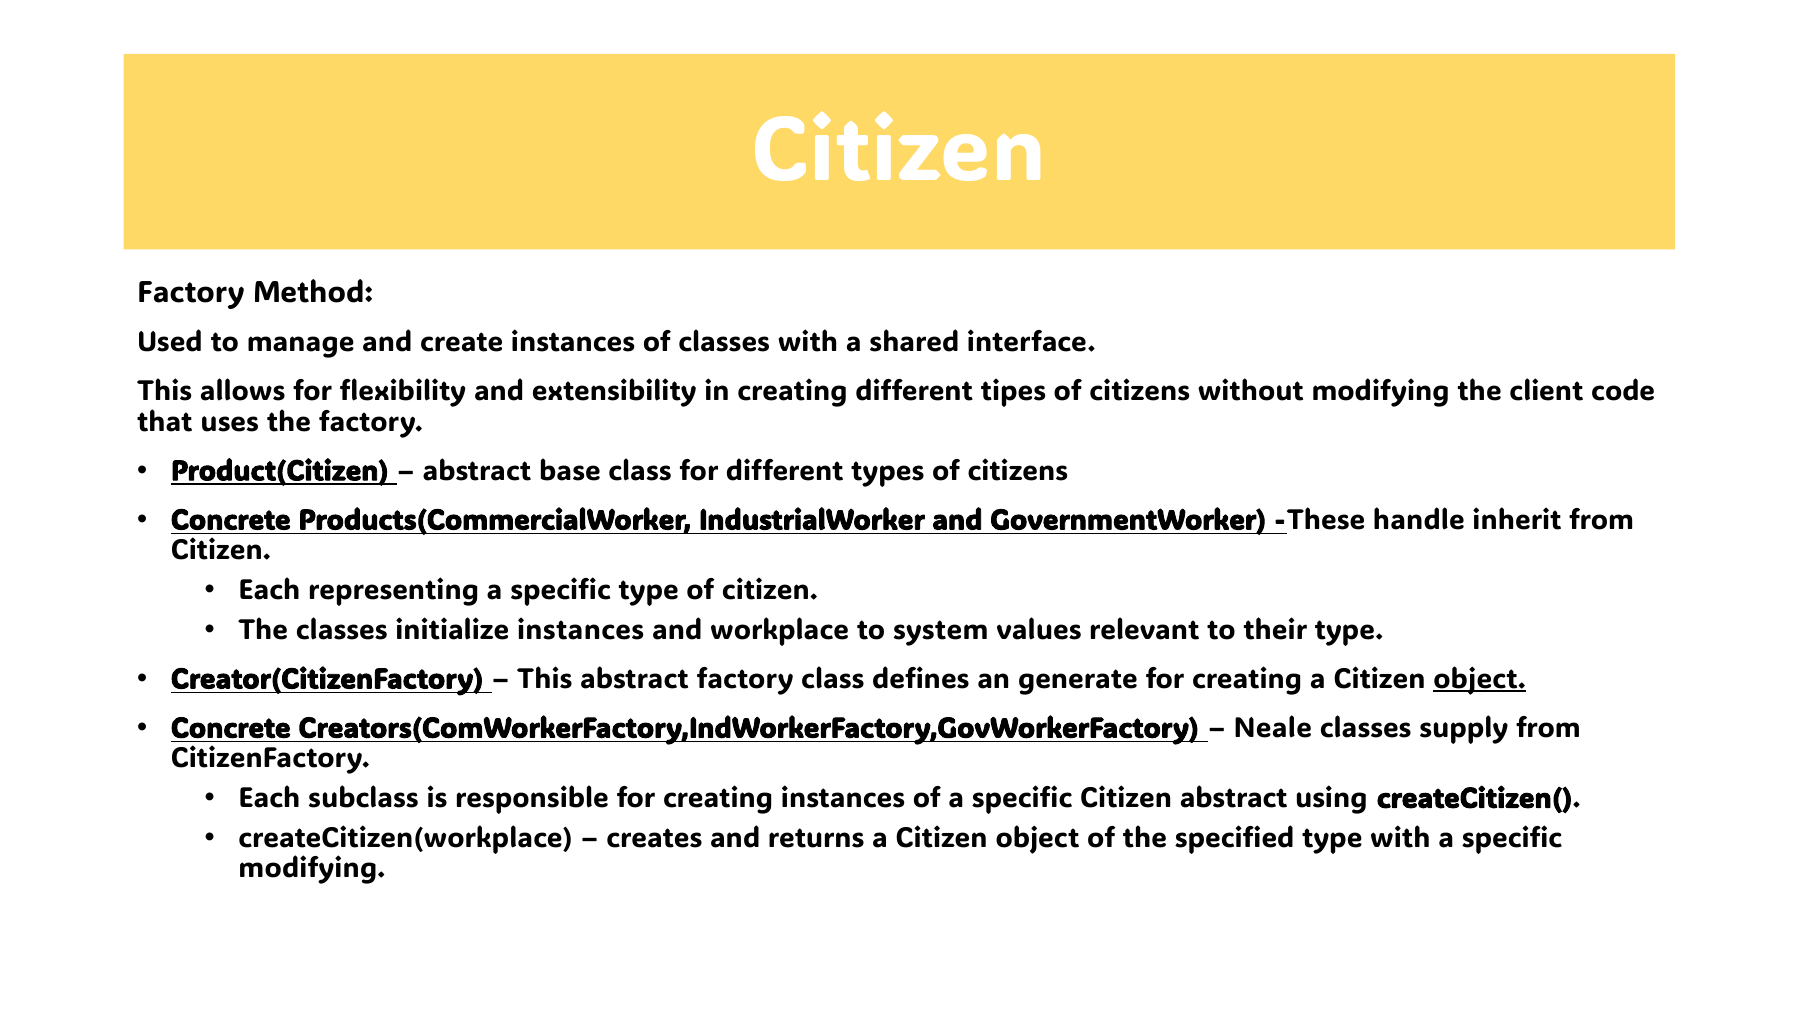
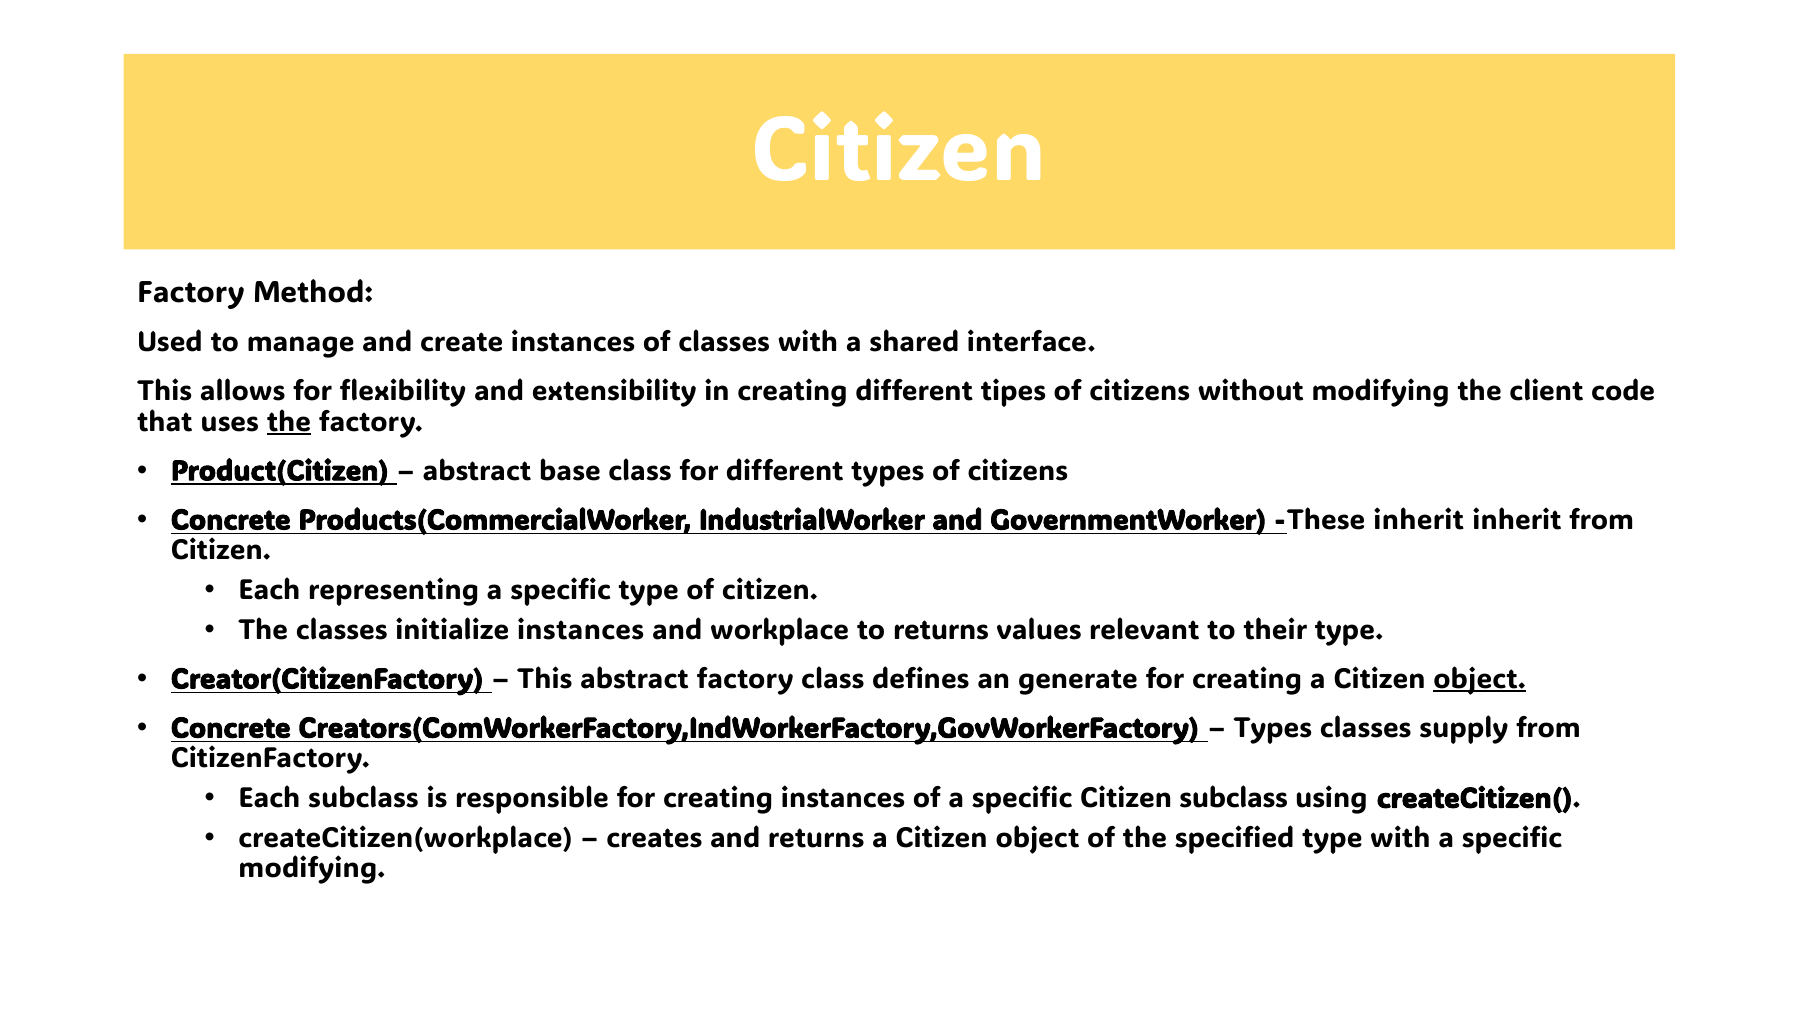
the at (289, 422) underline: none -> present
These handle: handle -> inherit
to system: system -> returns
Neale at (1273, 728): Neale -> Types
Citizen abstract: abstract -> subclass
